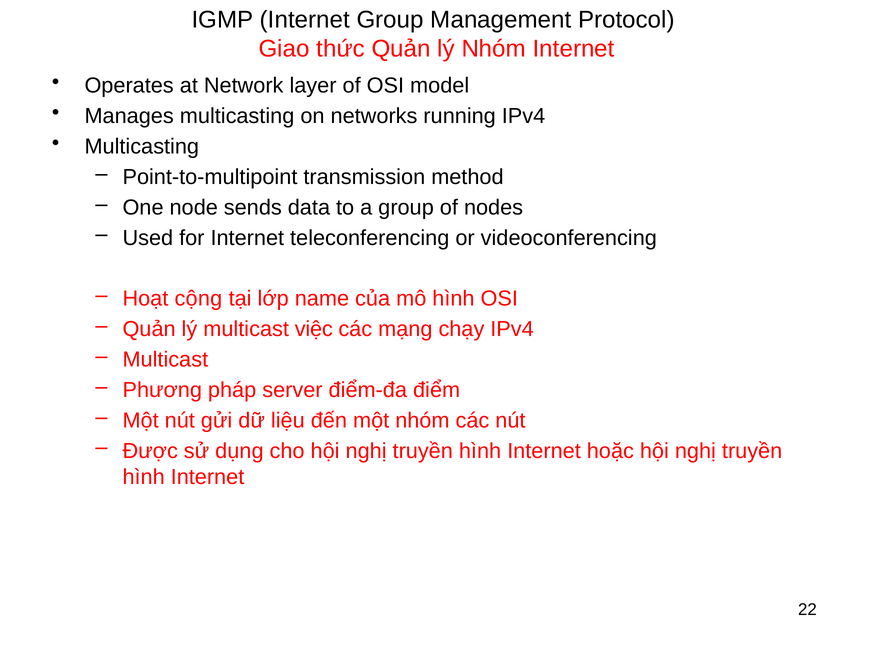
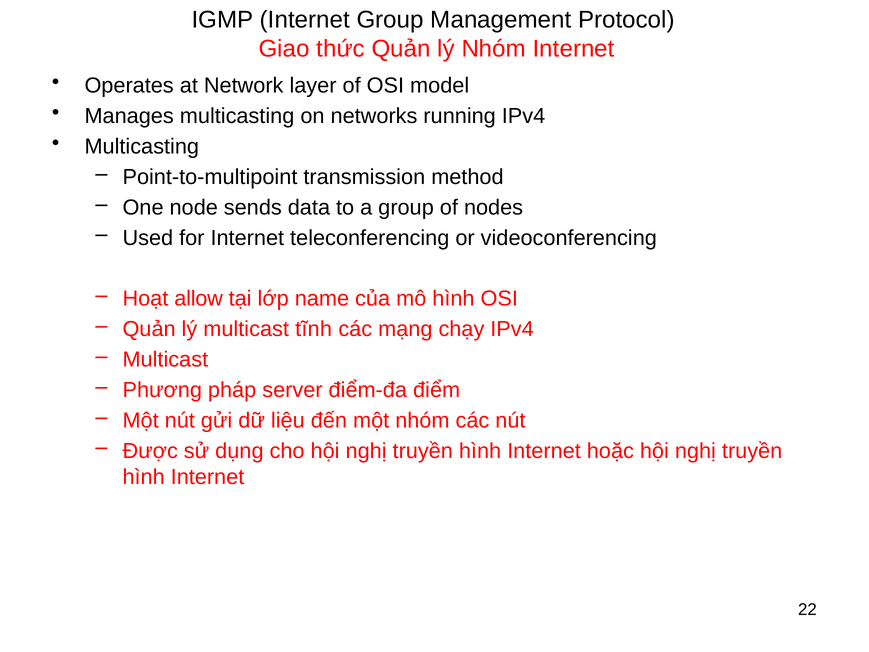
cộng: cộng -> allow
việc: việc -> tĩnh
